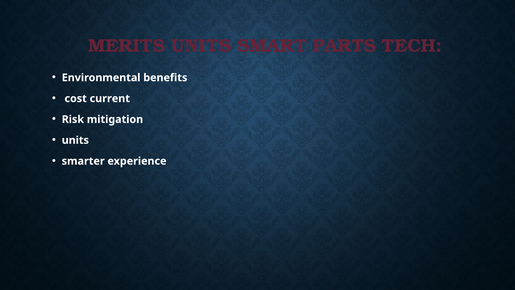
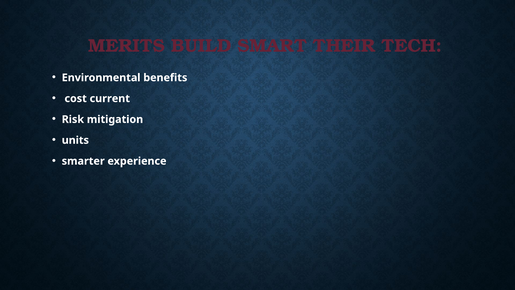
MERITS UNITS: UNITS -> BUILD
PARTS: PARTS -> THEIR
